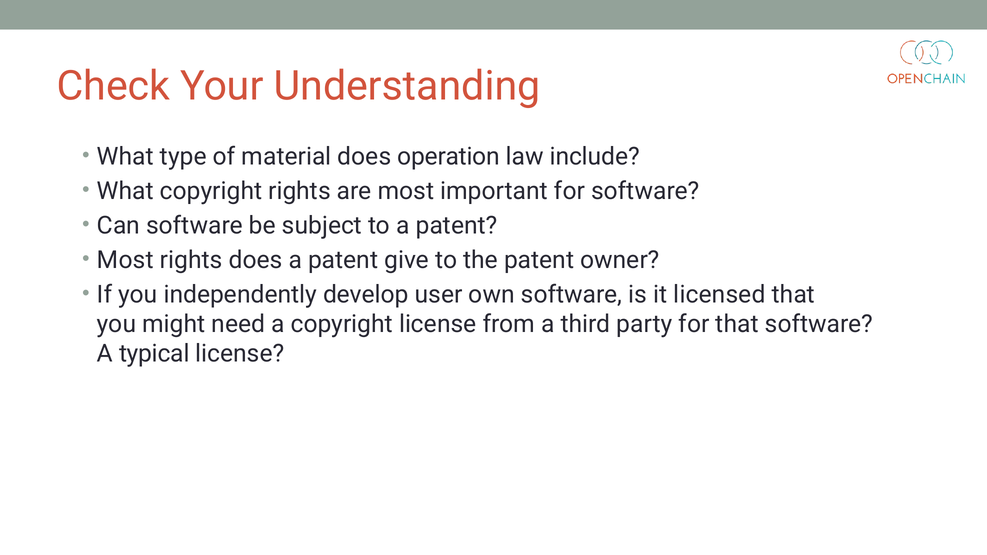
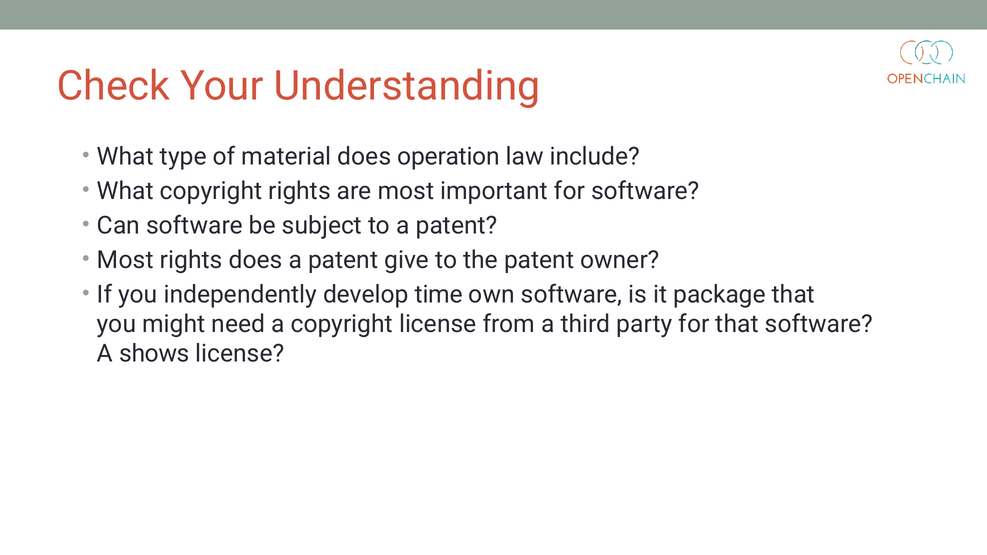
user: user -> time
licensed: licensed -> package
typical: typical -> shows
